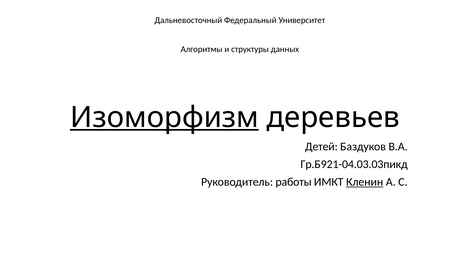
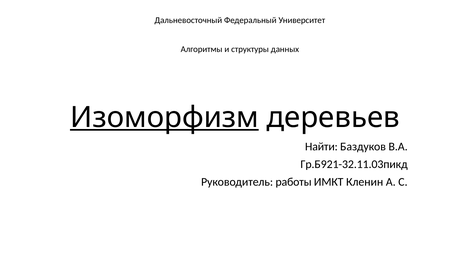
Детей: Детей -> Найти
Гр.Б921-04.03.03пикд: Гр.Б921-04.03.03пикд -> Гр.Б921-32.11.03пикд
Кленин underline: present -> none
